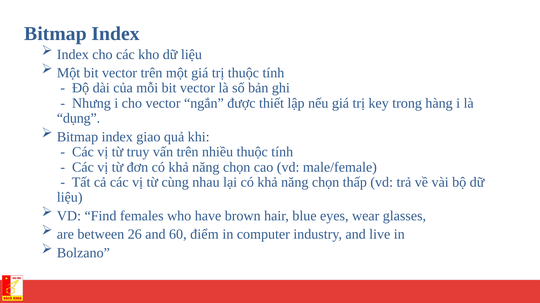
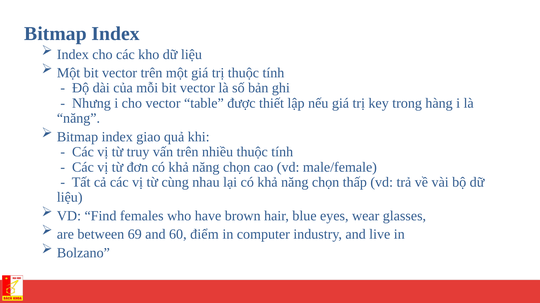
ngắn: ngắn -> table
dụng at (79, 119): dụng -> năng
26: 26 -> 69
